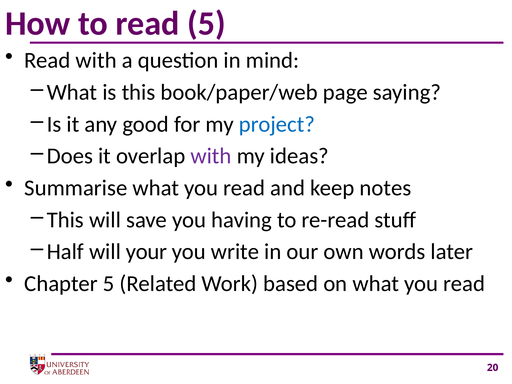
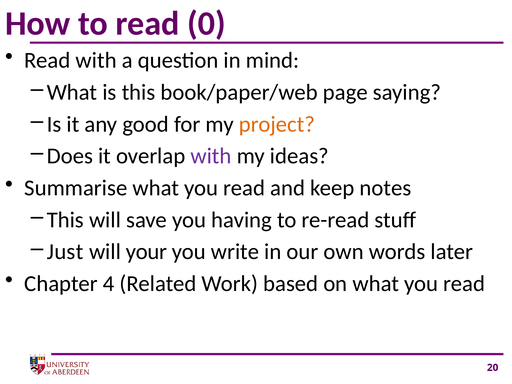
read 5: 5 -> 0
project colour: blue -> orange
Half: Half -> Just
Chapter 5: 5 -> 4
